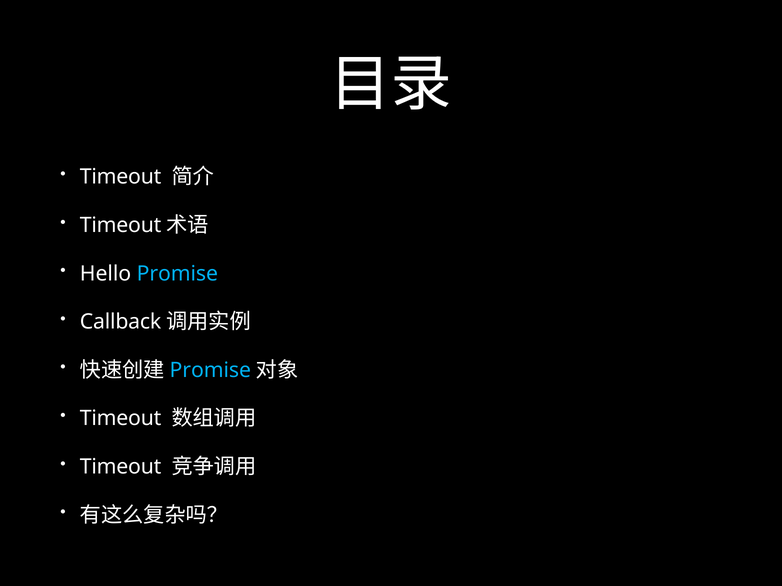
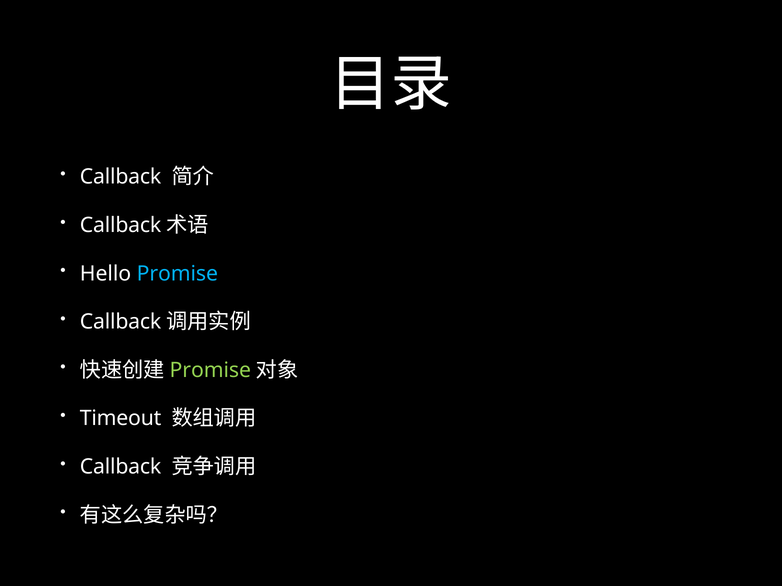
Timeout at (121, 177): Timeout -> Callback
Timeout at (121, 225): Timeout -> Callback
Promise at (210, 370) colour: light blue -> light green
Timeout at (121, 467): Timeout -> Callback
